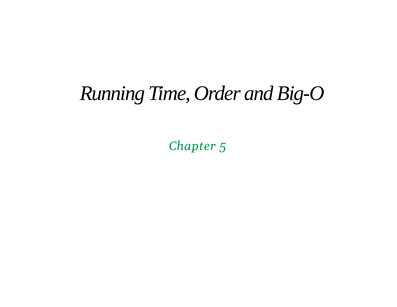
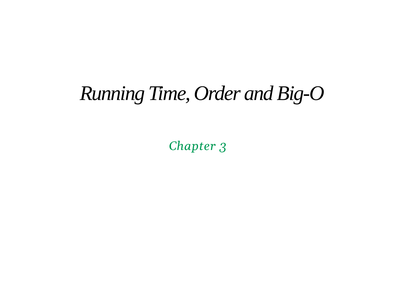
5: 5 -> 3
